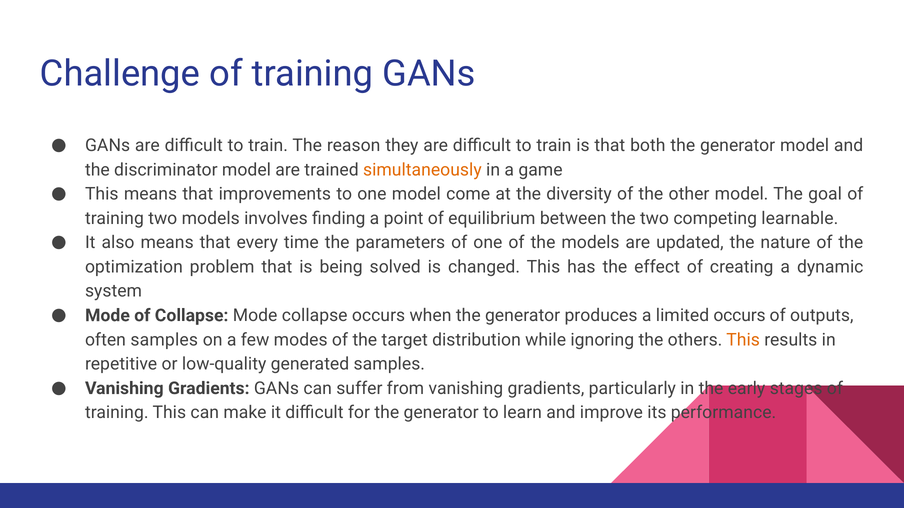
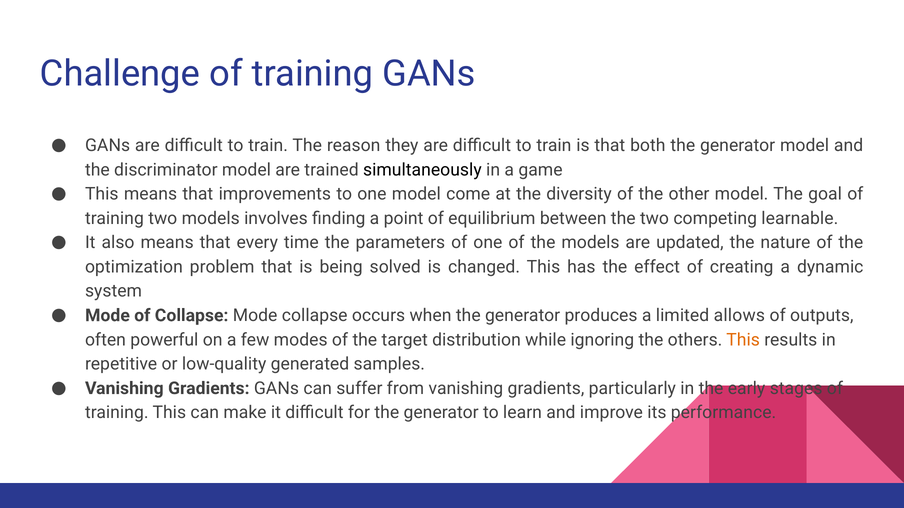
simultaneously colour: orange -> black
limited occurs: occurs -> allows
often samples: samples -> powerful
